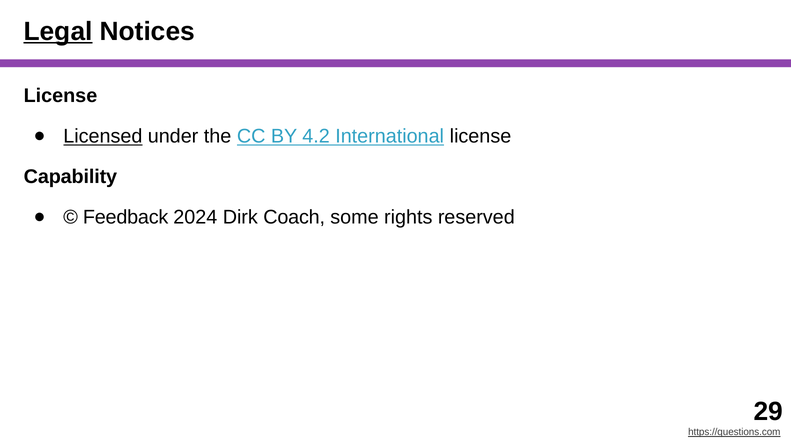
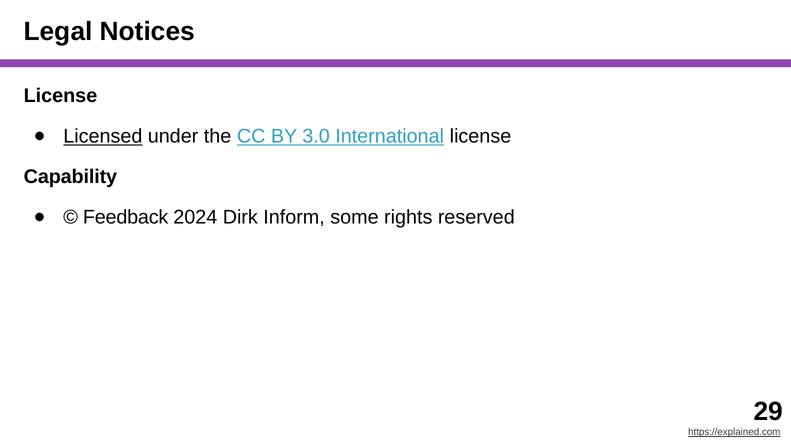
Legal underline: present -> none
4.2: 4.2 -> 3.0
Coach: Coach -> Inform
https://questions.com: https://questions.com -> https://explained.com
